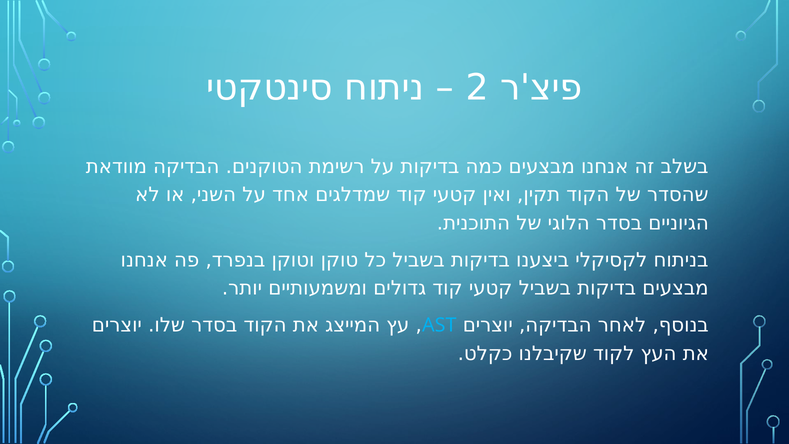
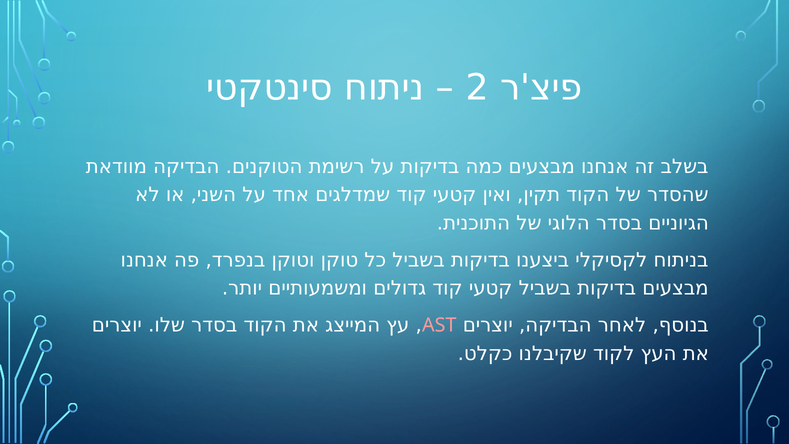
AST colour: light blue -> pink
